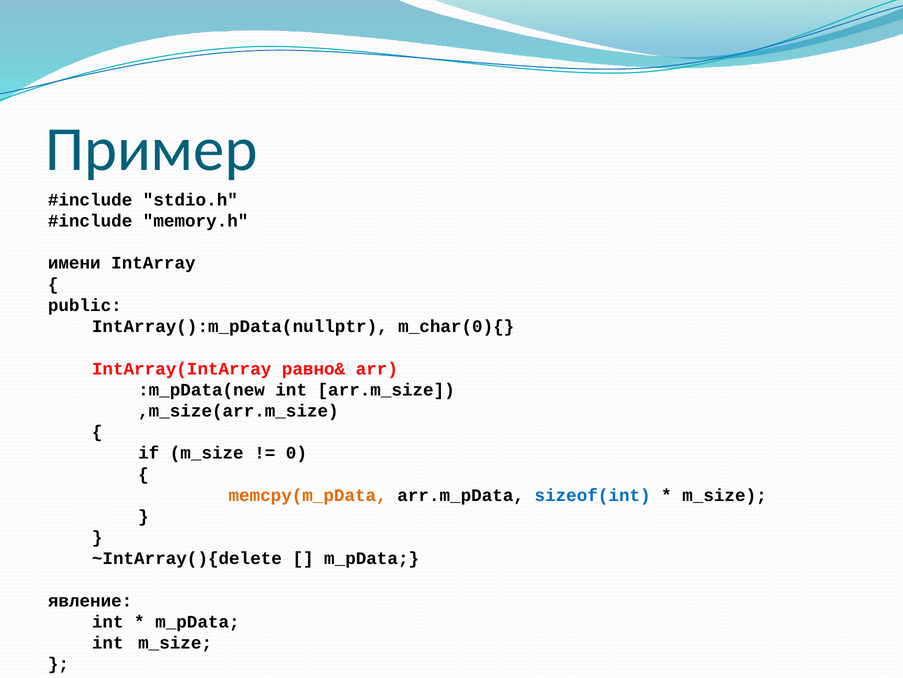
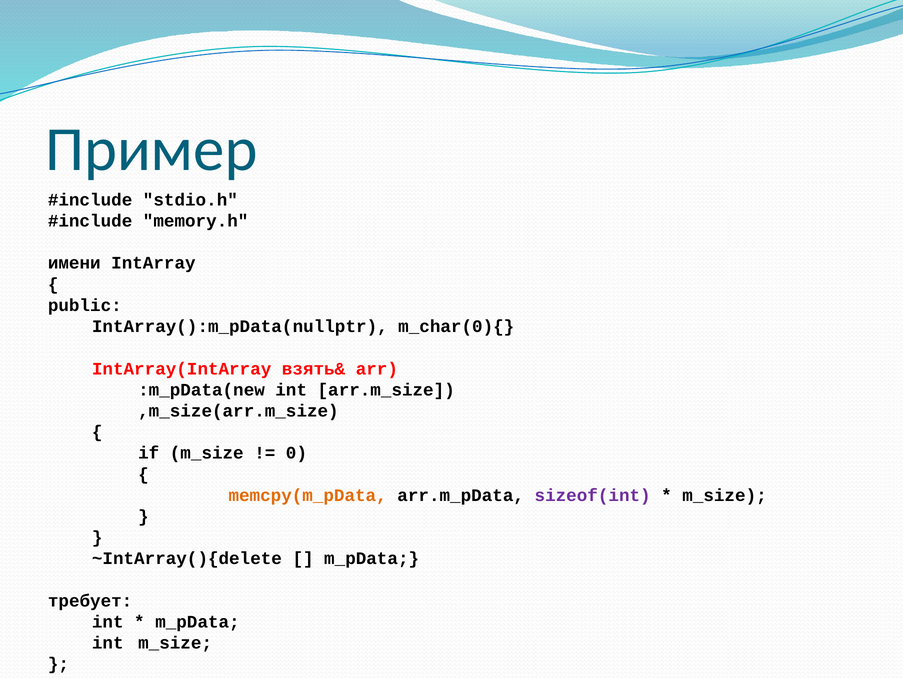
равно&: равно& -> взять&
sizeof(int colour: blue -> purple
явление: явление -> требует
